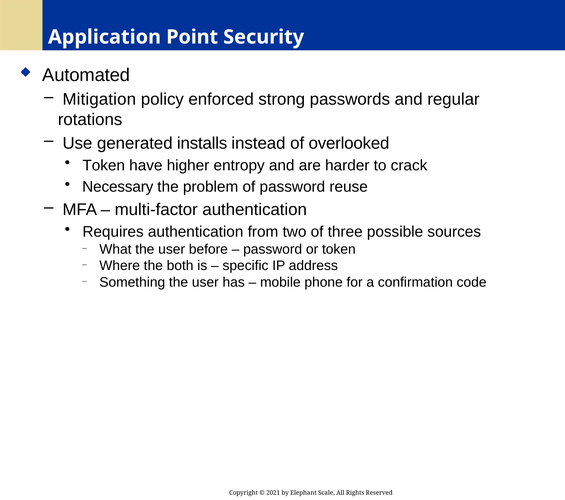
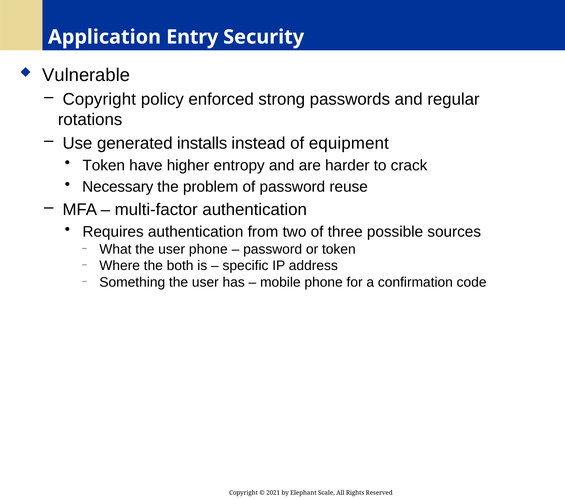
Point: Point -> Entry
Automated: Automated -> Vulnerable
Mitigation at (99, 99): Mitigation -> Copyright
overlooked: overlooked -> equipment
user before: before -> phone
